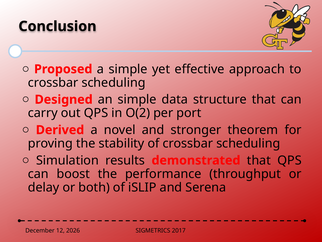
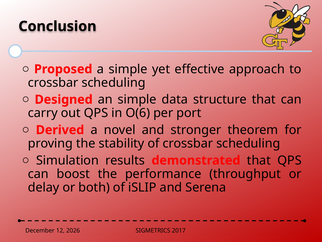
O(2: O(2 -> O(6
